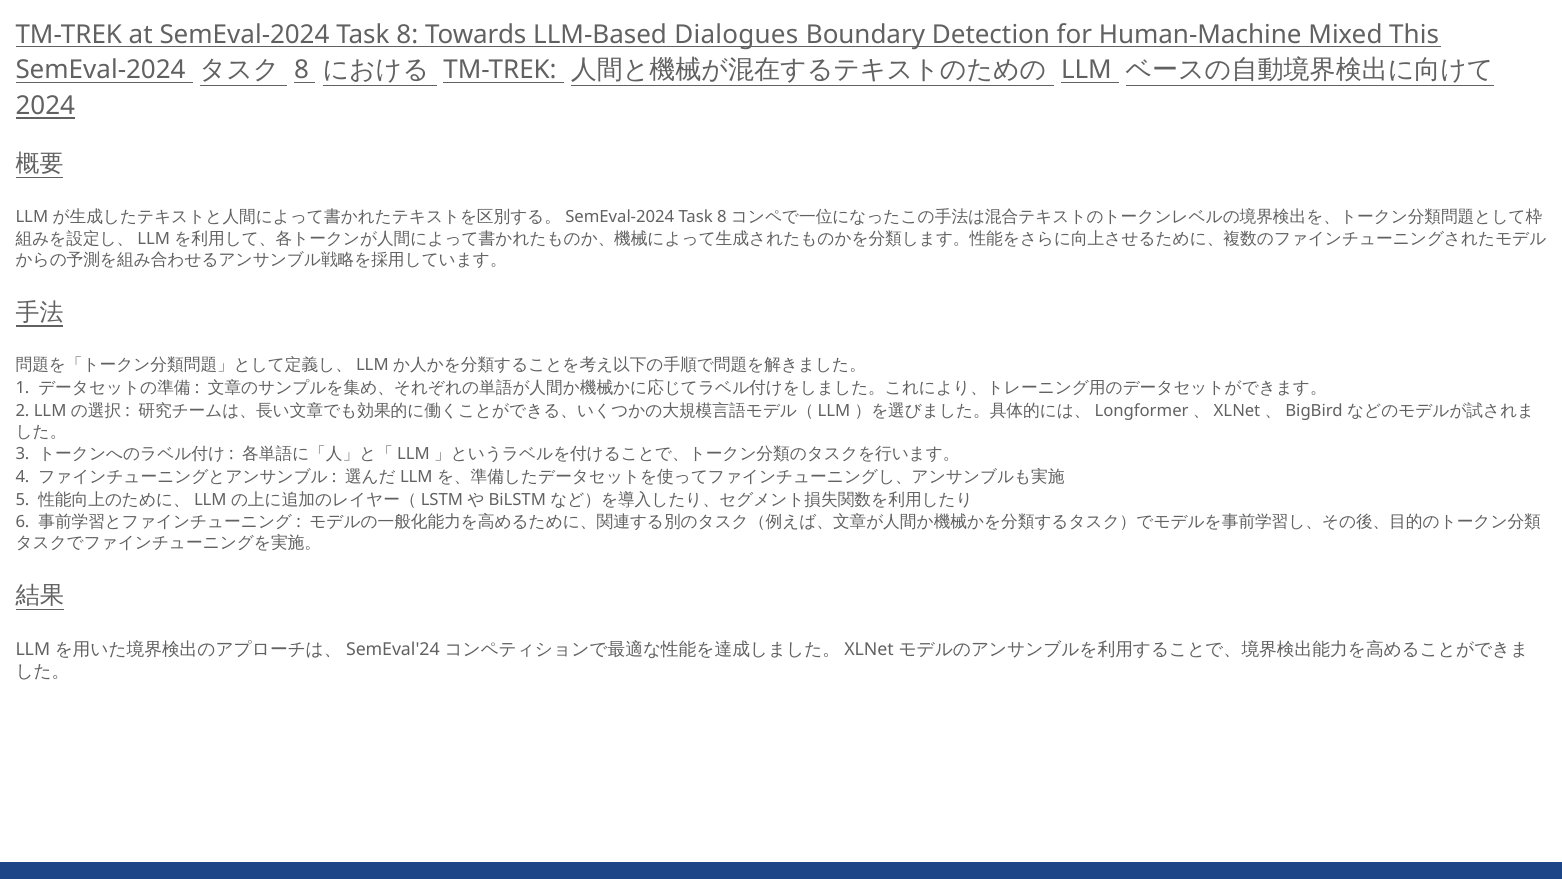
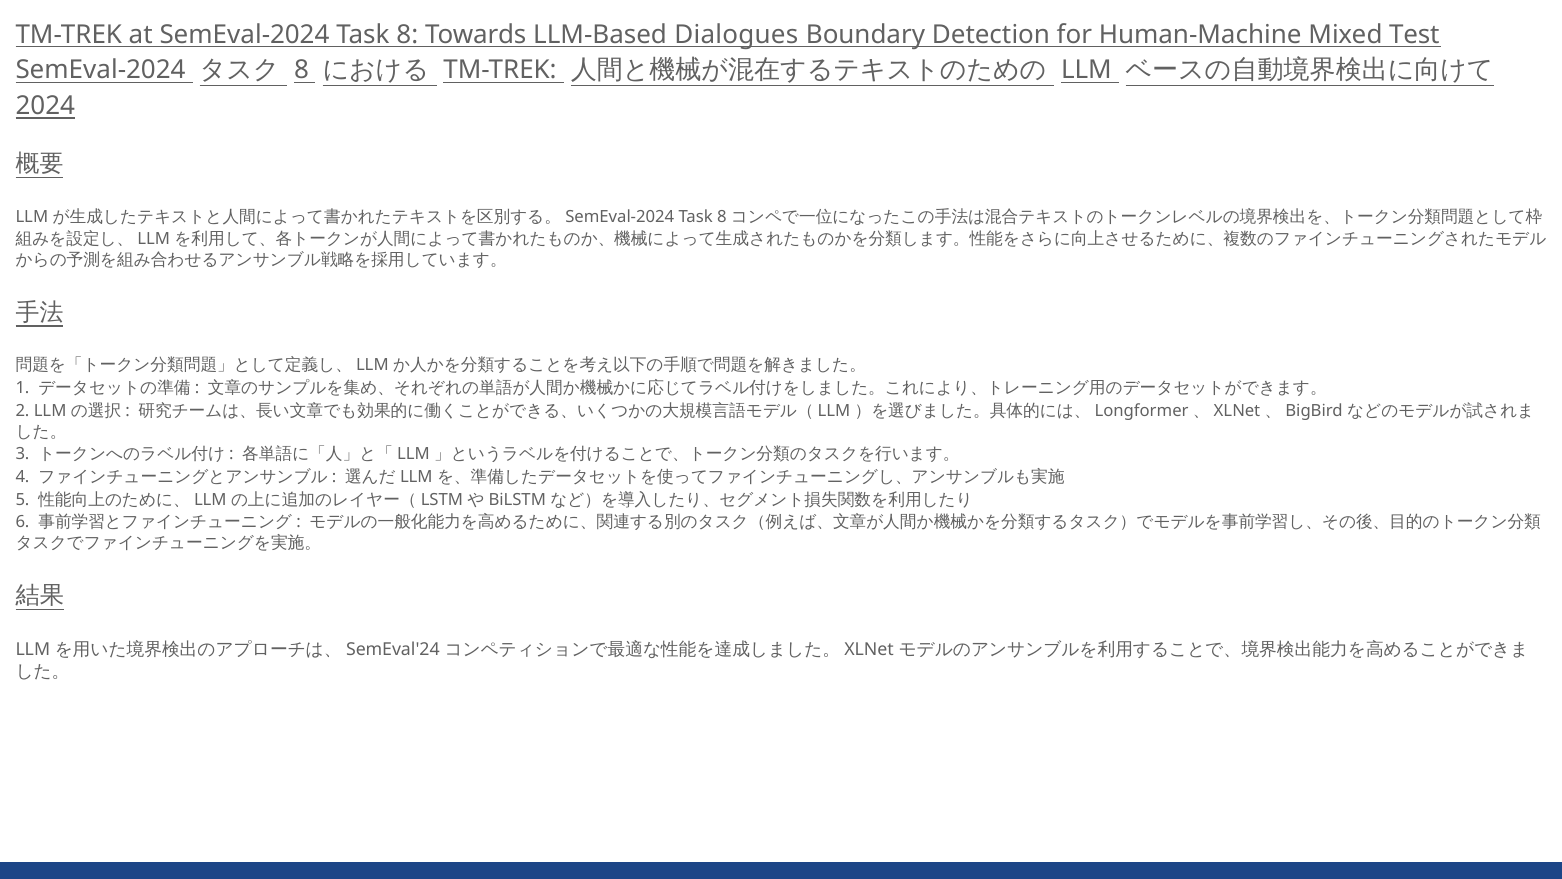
This: This -> Test
